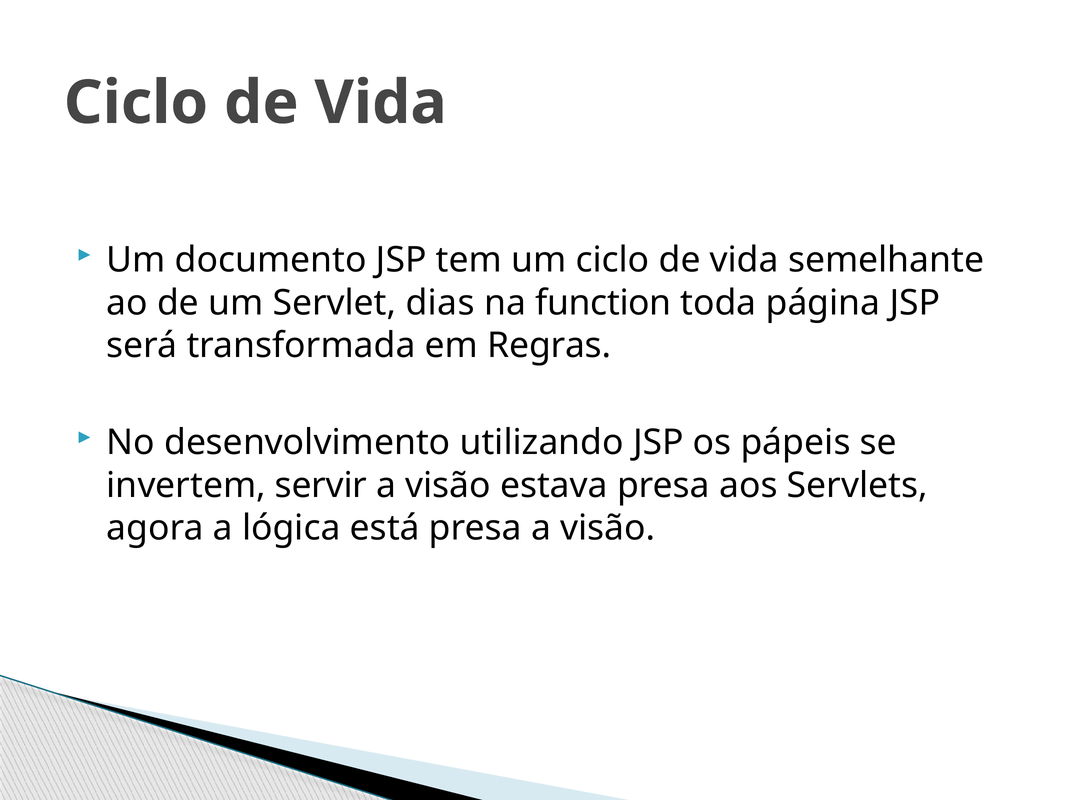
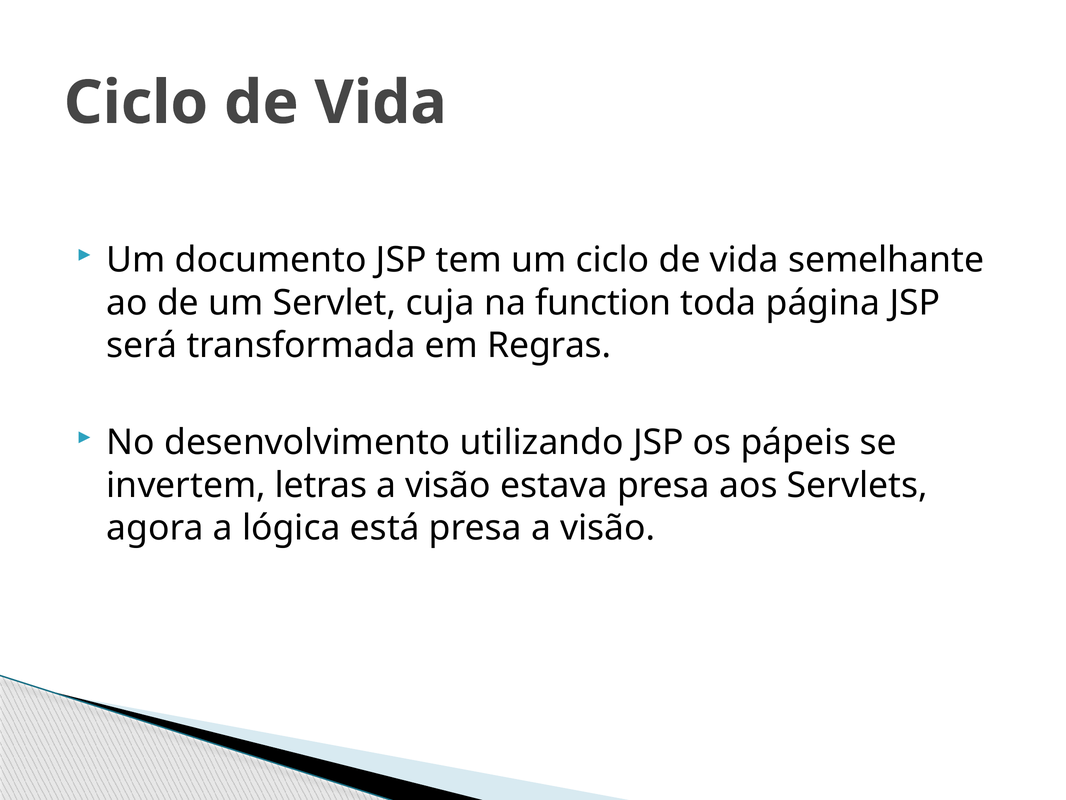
dias: dias -> cuja
servir: servir -> letras
